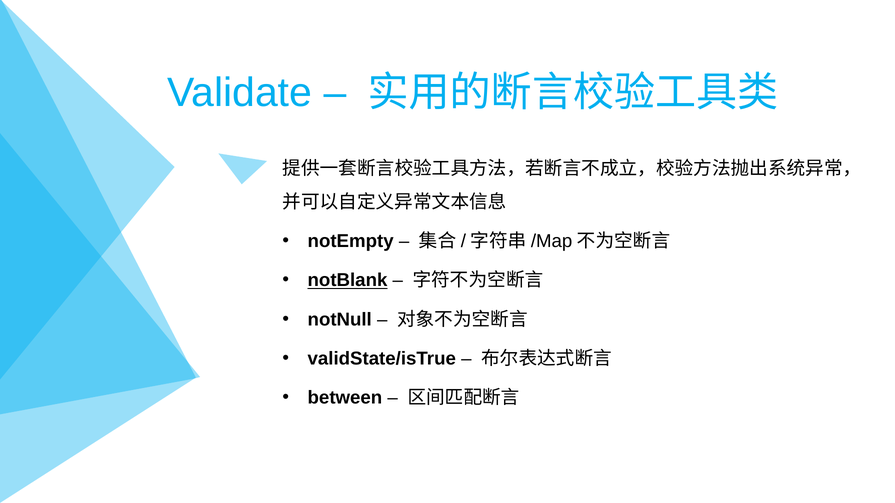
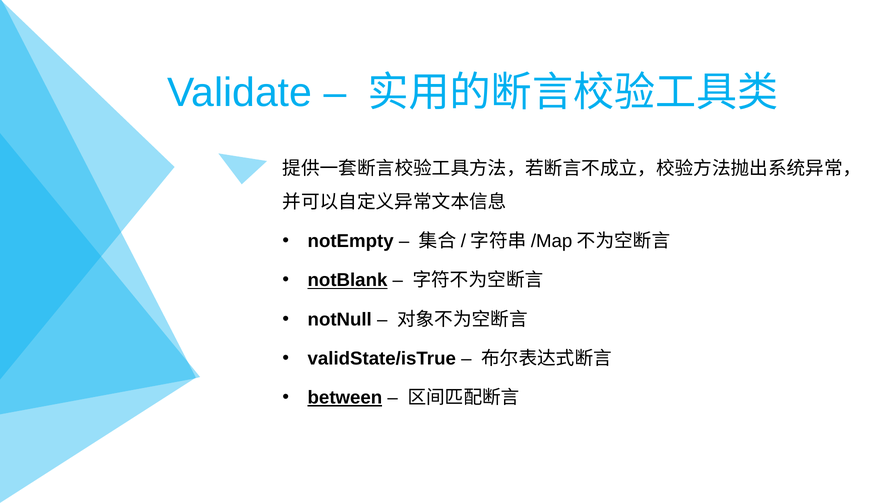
between underline: none -> present
